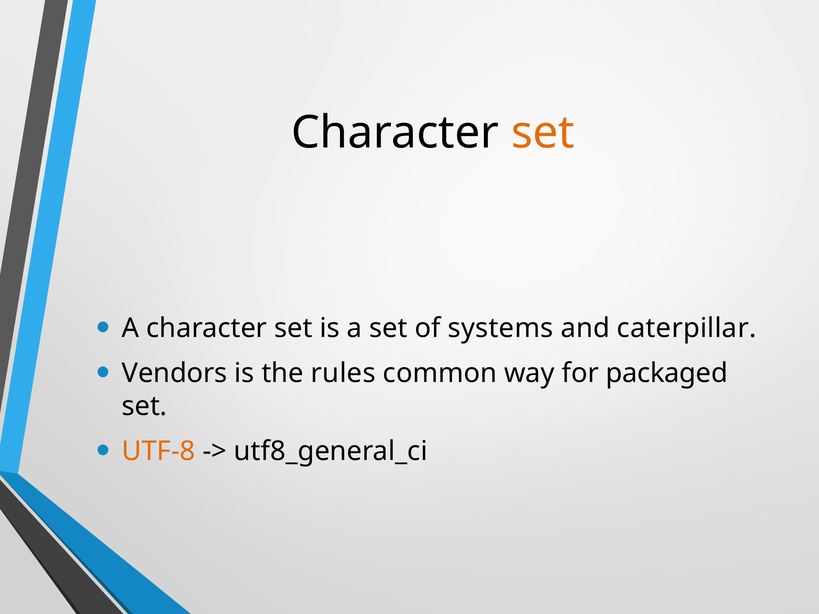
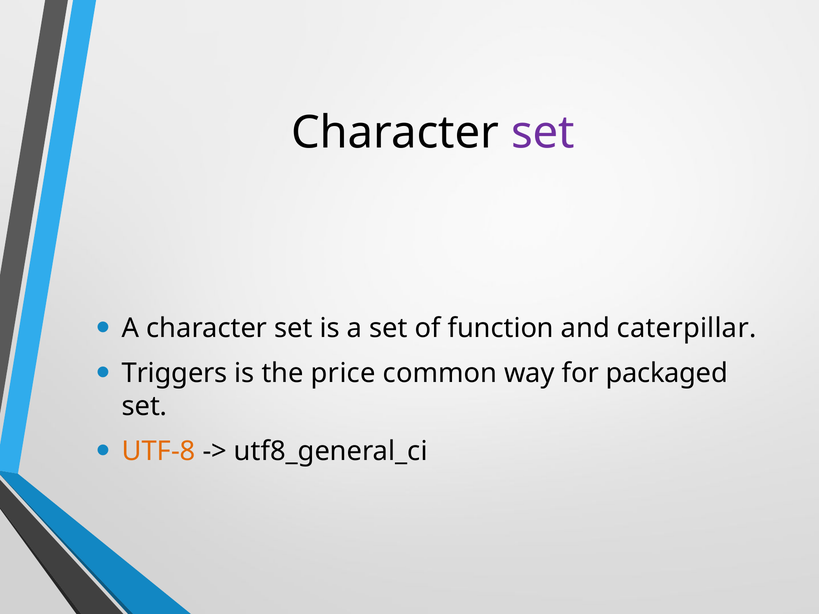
set at (543, 133) colour: orange -> purple
systems: systems -> function
Vendors: Vendors -> Triggers
rules: rules -> price
